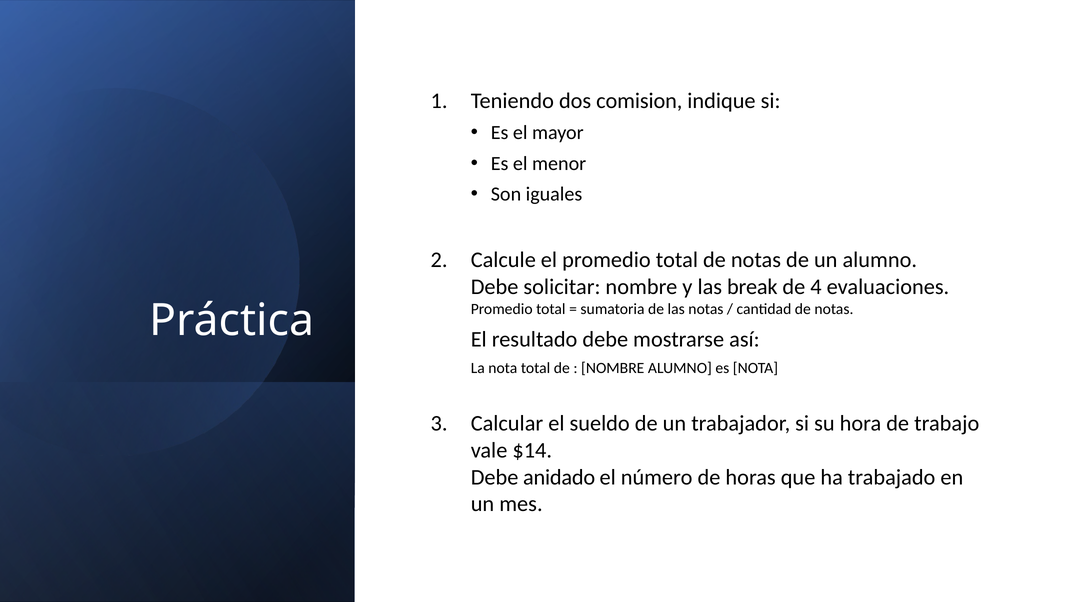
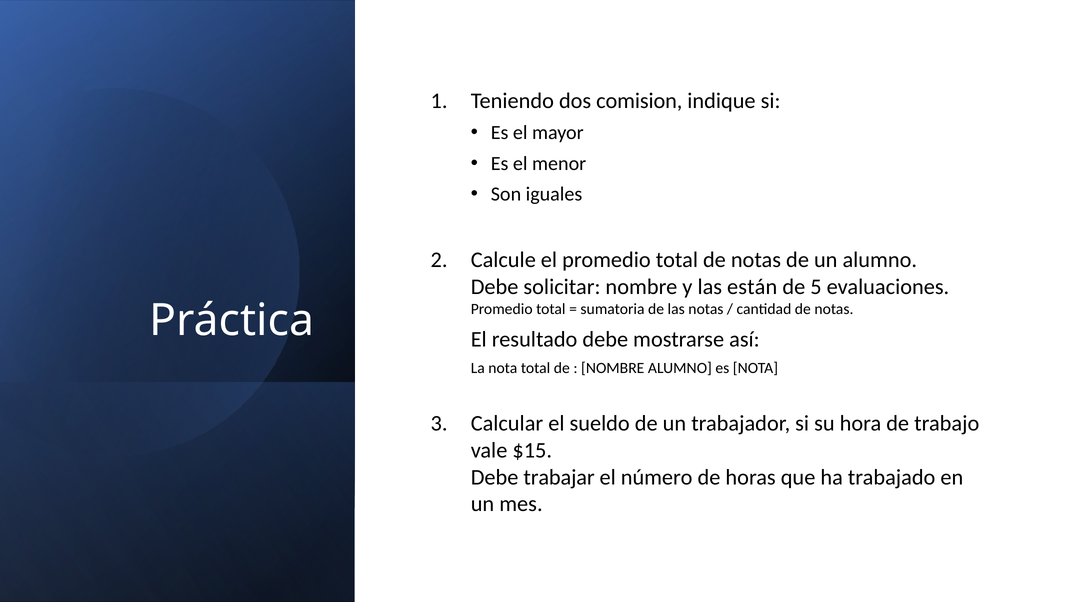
break: break -> están
4: 4 -> 5
$14: $14 -> $15
anidado: anidado -> trabajar
